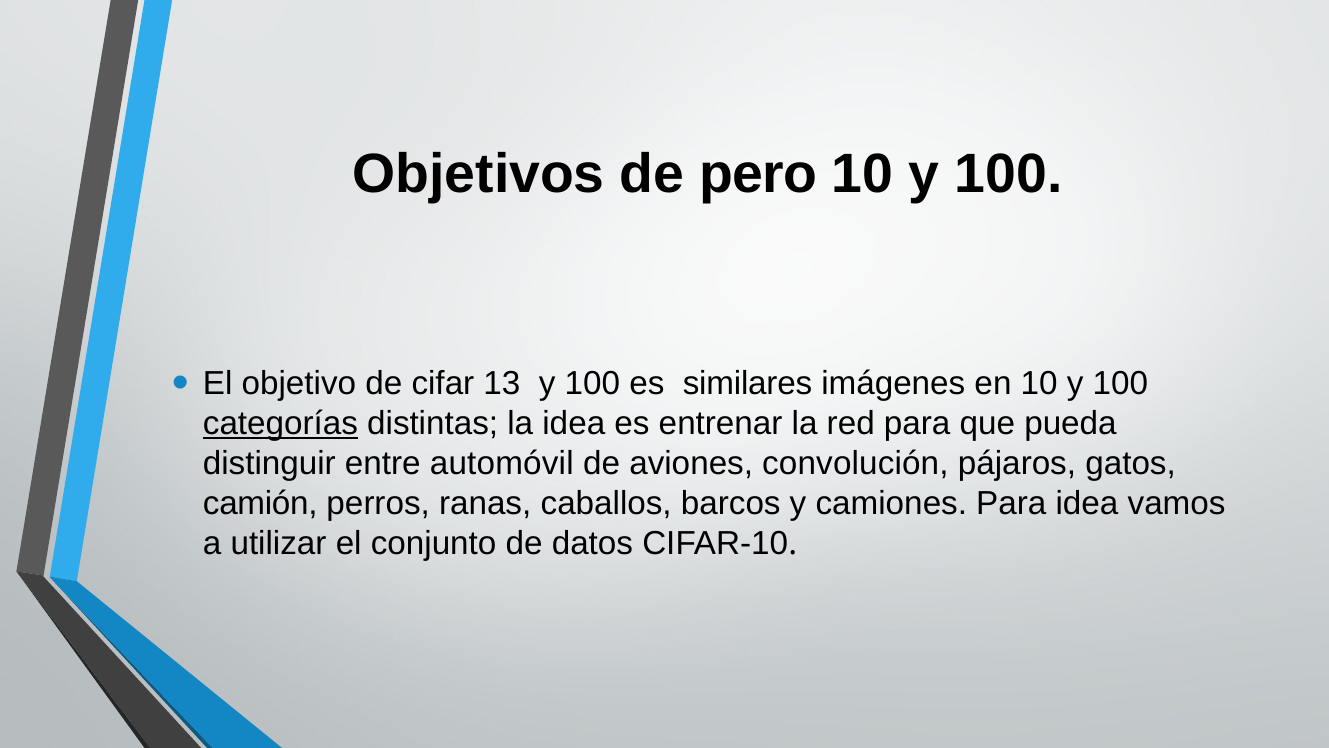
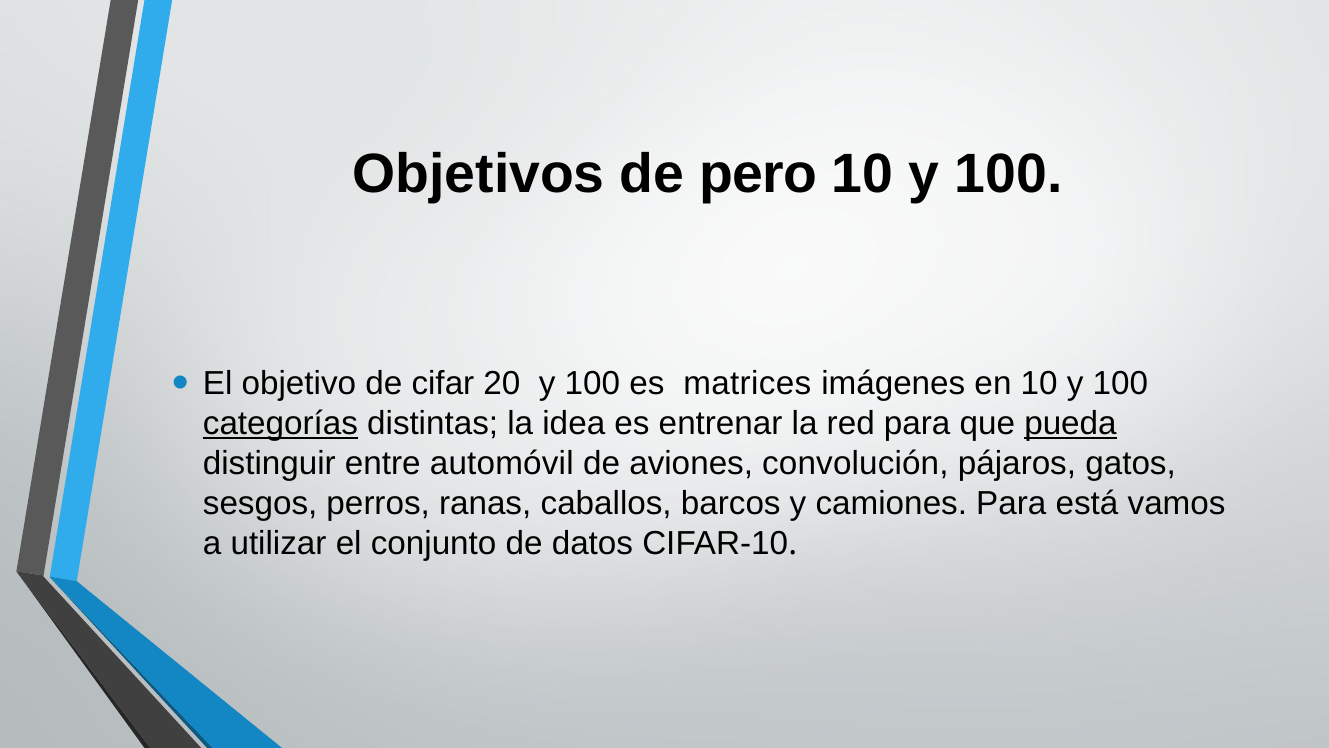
13: 13 -> 20
similares: similares -> matrices
pueda underline: none -> present
camión: camión -> sesgos
Para idea: idea -> está
